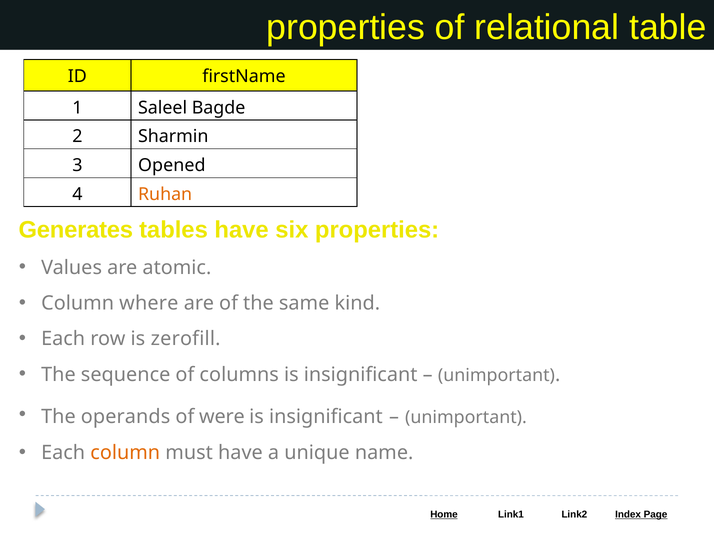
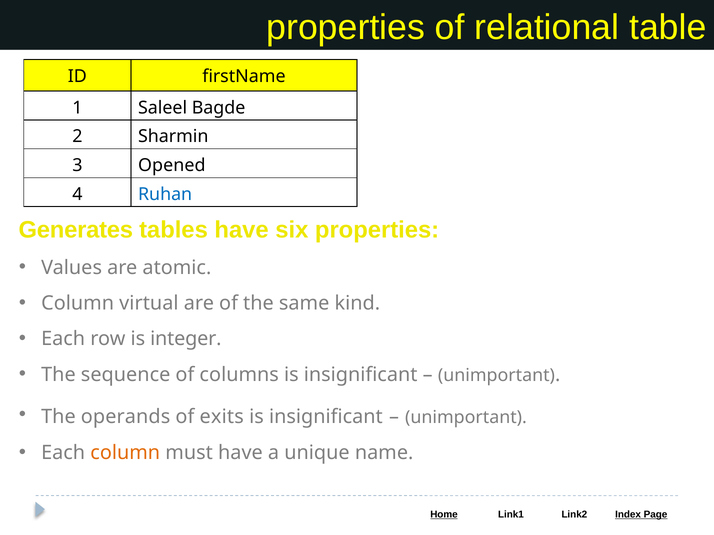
Ruhan colour: orange -> blue
where: where -> virtual
zerofill: zerofill -> integer
were: were -> exits
